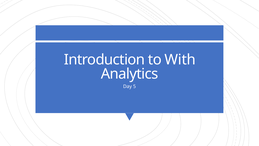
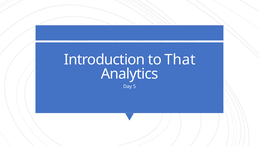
With: With -> That
